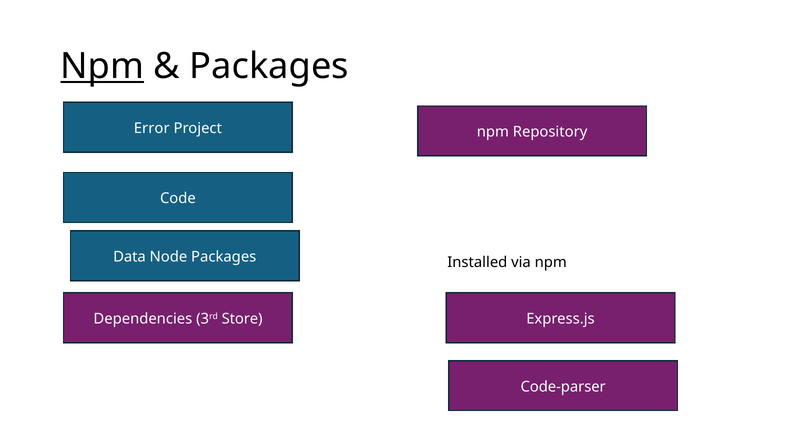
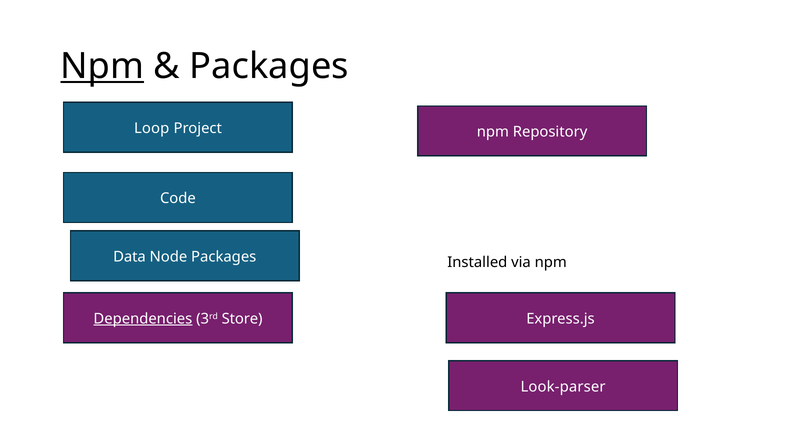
Error: Error -> Loop
Dependencies underline: none -> present
Code-parser: Code-parser -> Look-parser
